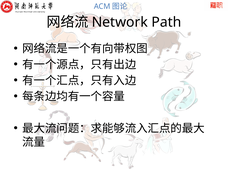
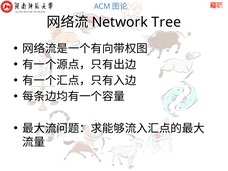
Path: Path -> Tree
